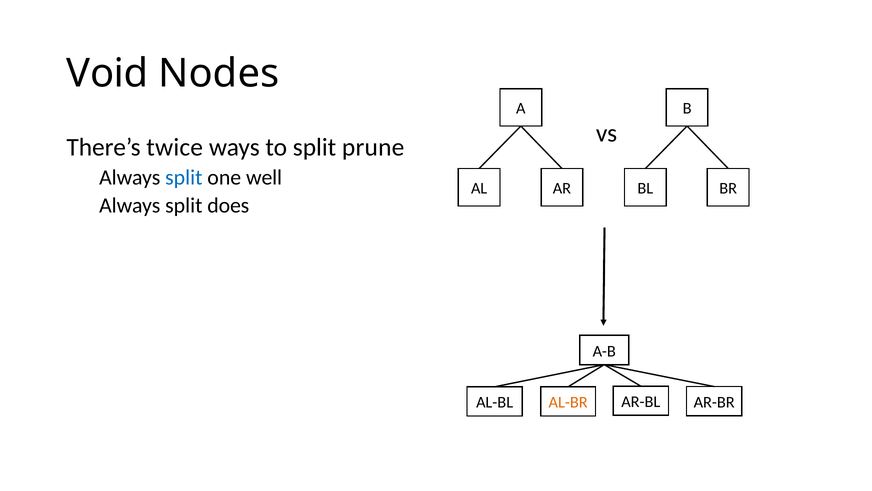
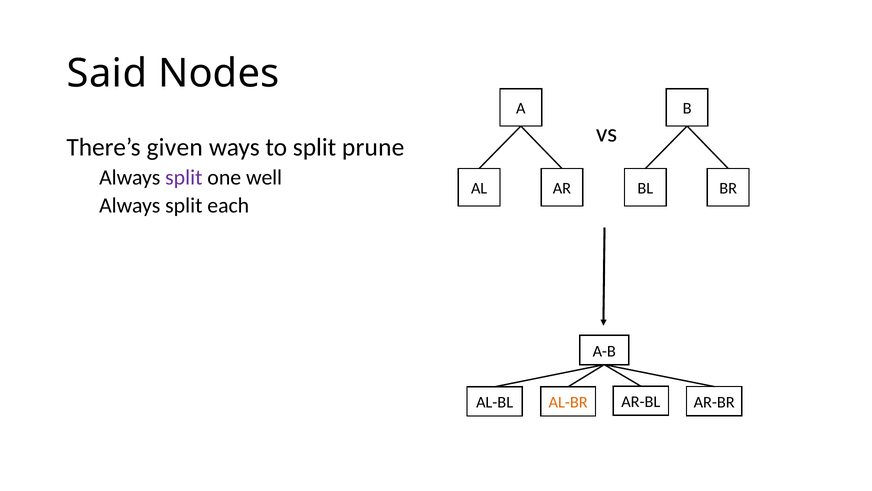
Void: Void -> Said
twice: twice -> given
split at (184, 177) colour: blue -> purple
does: does -> each
